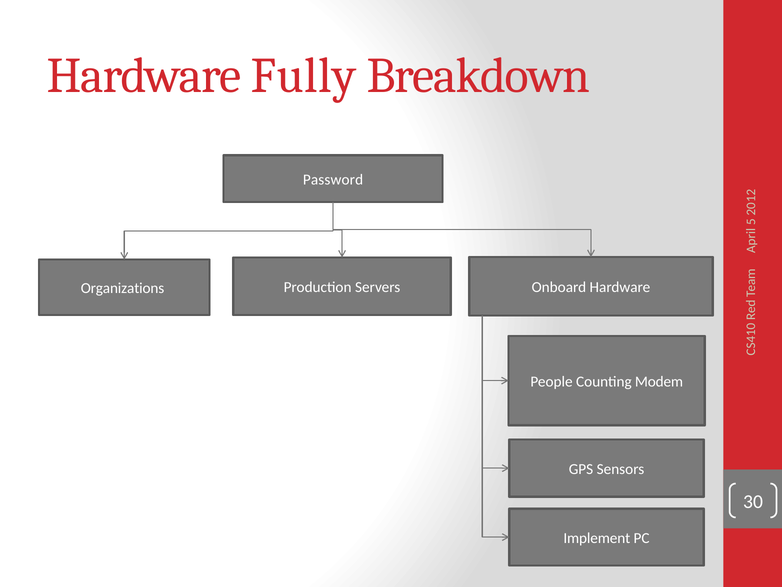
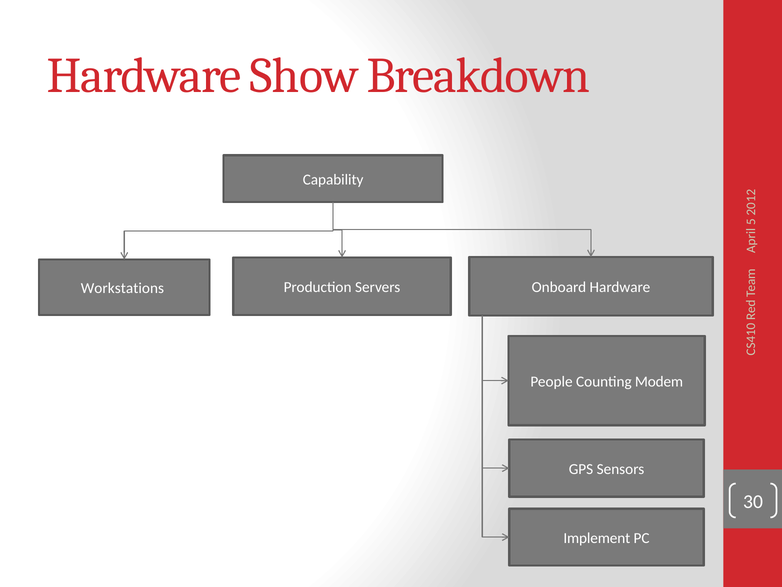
Fully: Fully -> Show
Password: Password -> Capability
Organizations: Organizations -> Workstations
